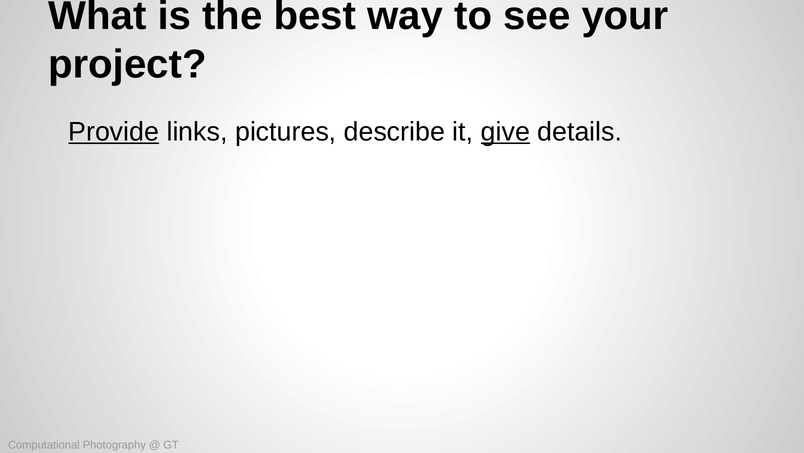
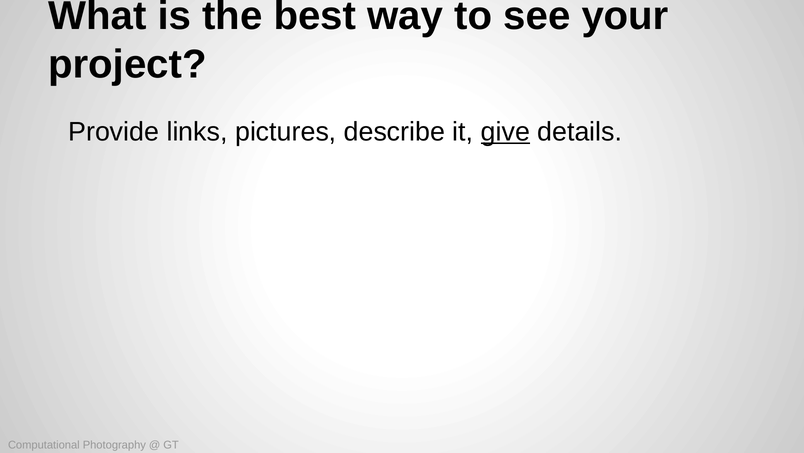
Provide underline: present -> none
